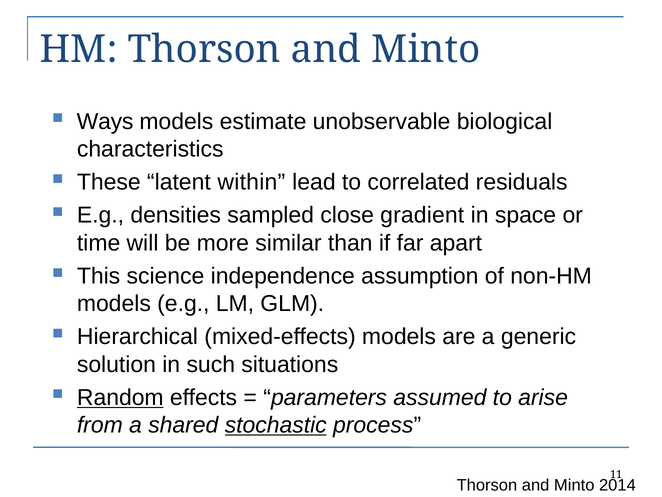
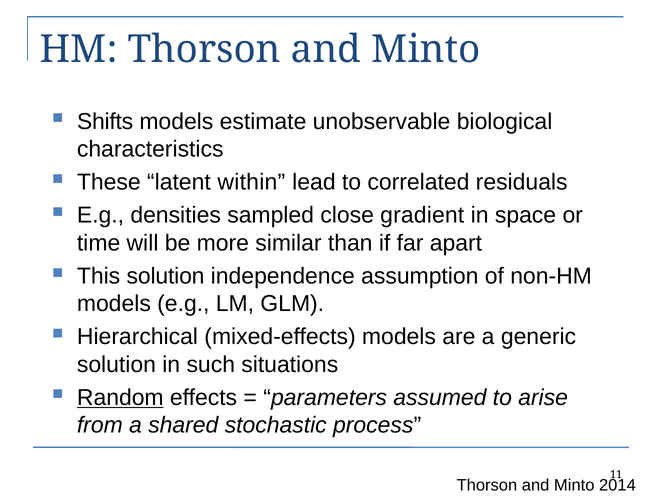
Ways: Ways -> Shifts
This science: science -> solution
stochastic underline: present -> none
